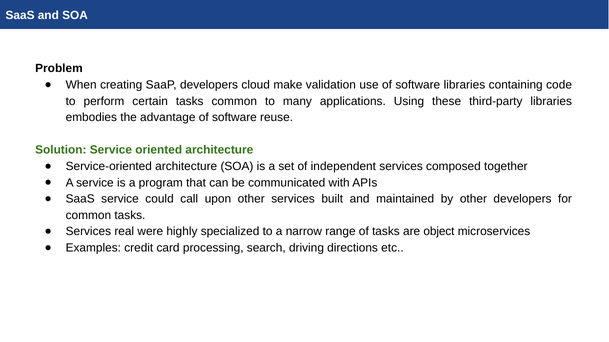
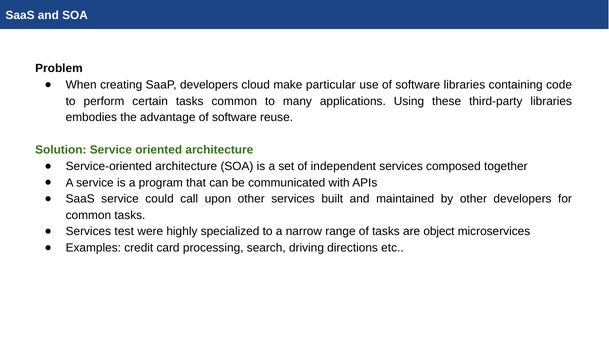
validation: validation -> particular
real: real -> test
